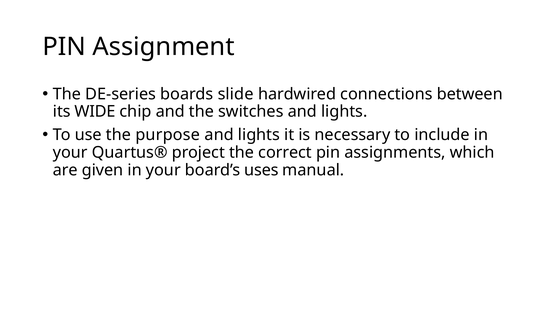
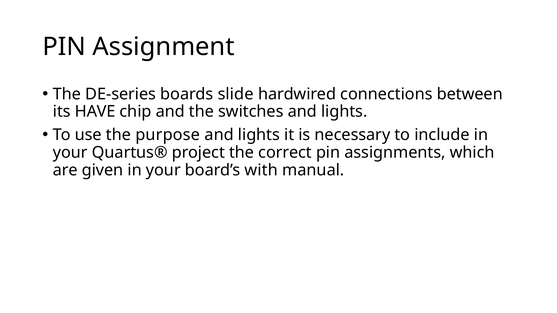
WIDE: WIDE -> HAVE
uses: uses -> with
